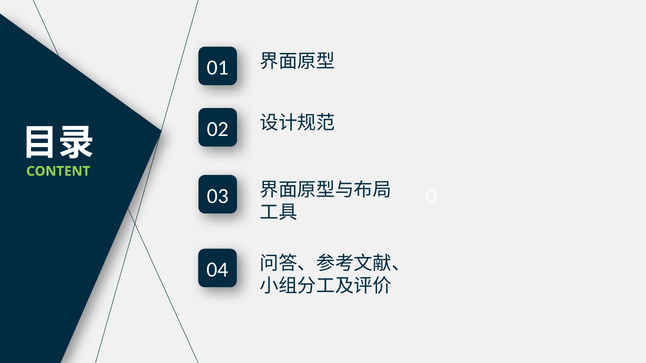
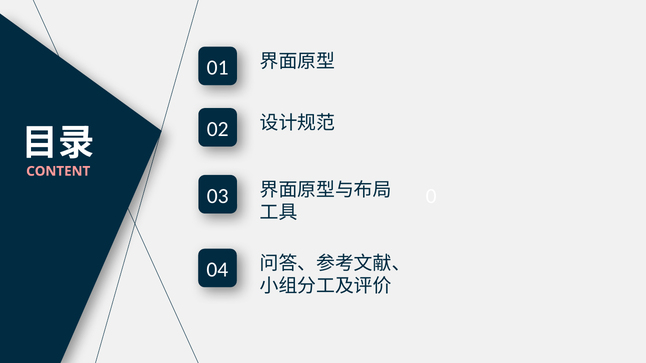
CONTENT colour: light green -> pink
